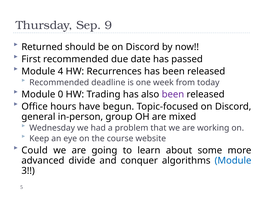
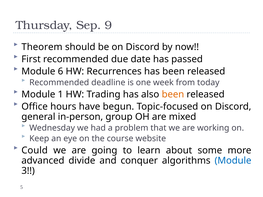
Returned: Returned -> Theorem
4: 4 -> 6
0: 0 -> 1
been at (173, 94) colour: purple -> orange
